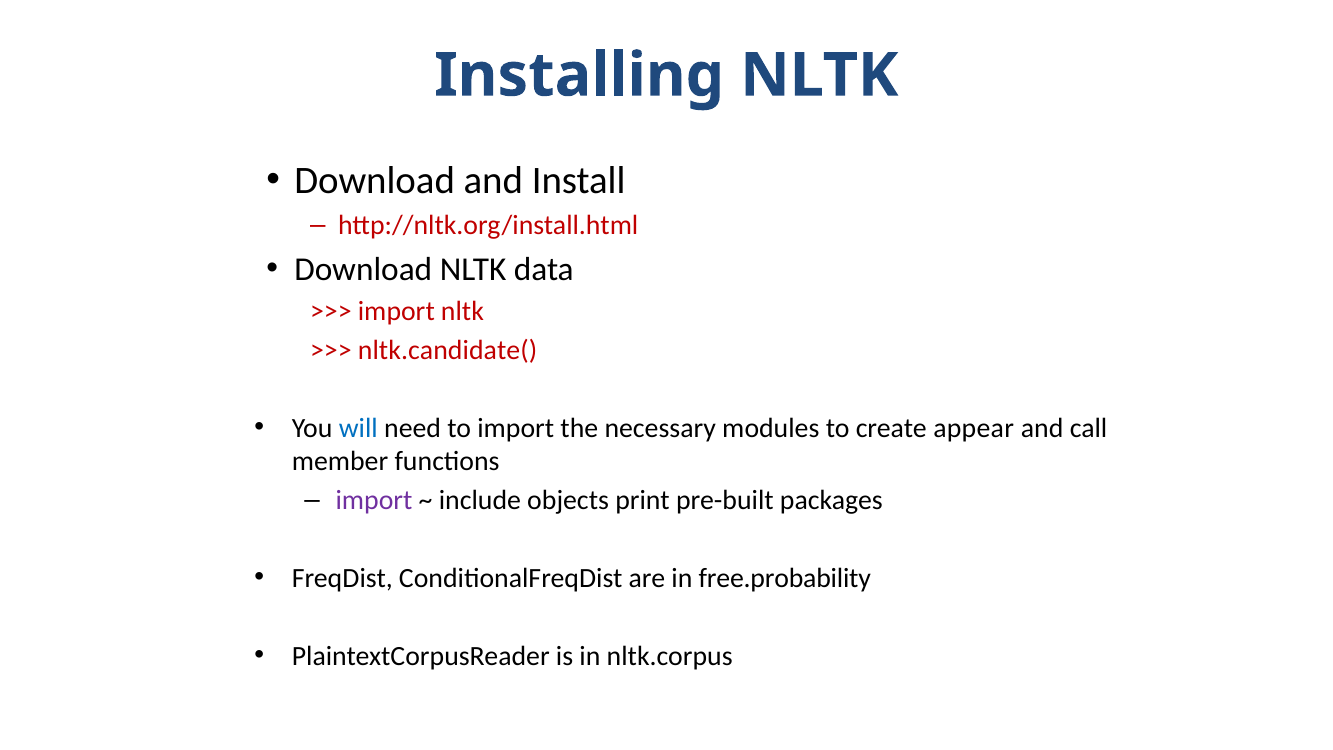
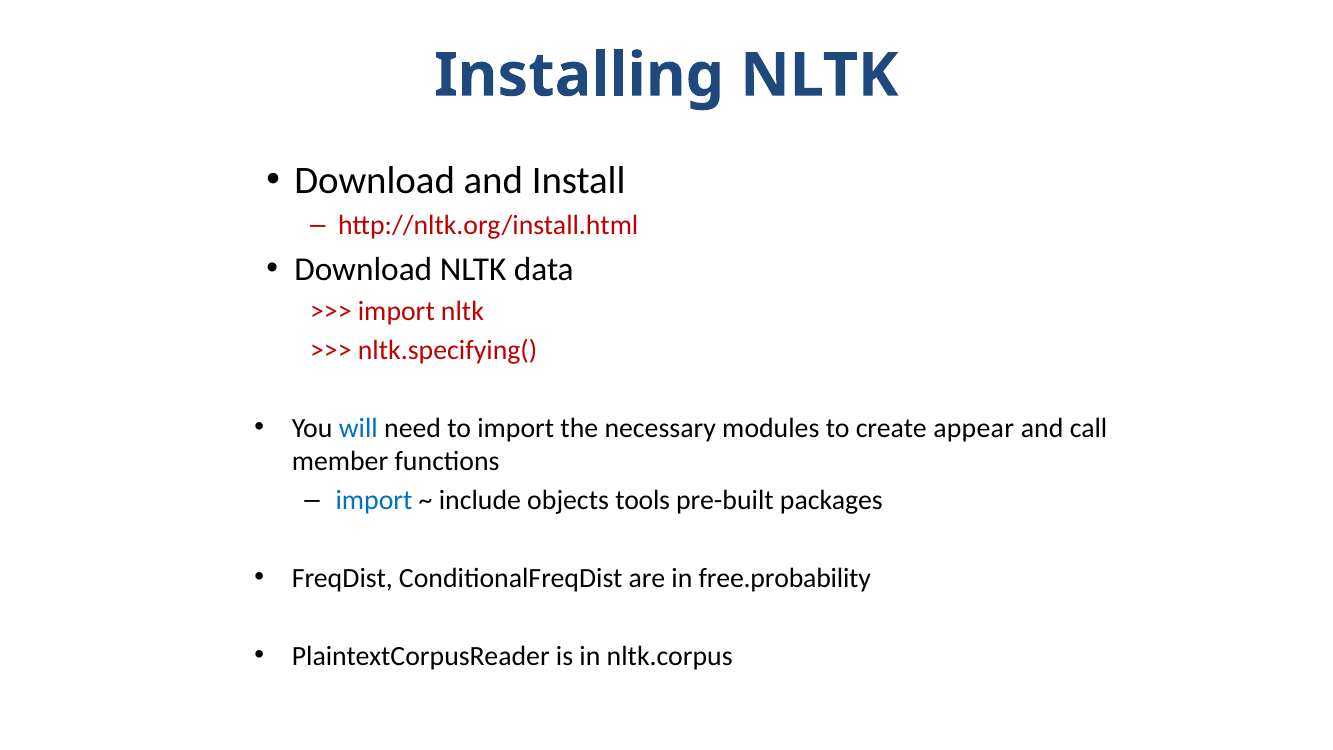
nltk.candidate(: nltk.candidate( -> nltk.specifying(
import at (374, 500) colour: purple -> blue
print: print -> tools
